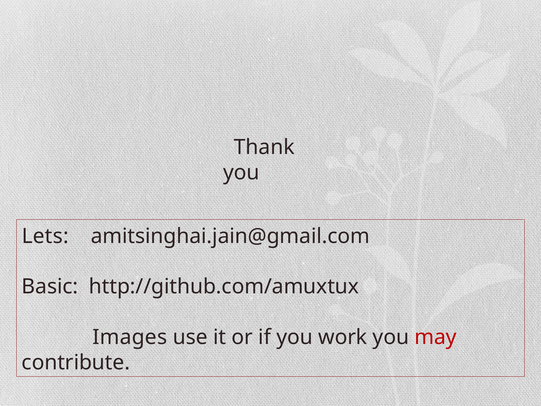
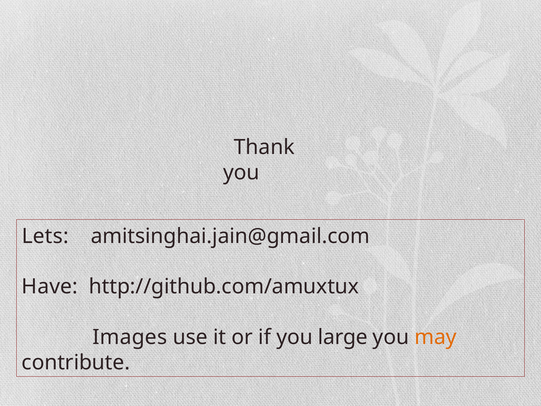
Basic: Basic -> Have
work: work -> large
may colour: red -> orange
